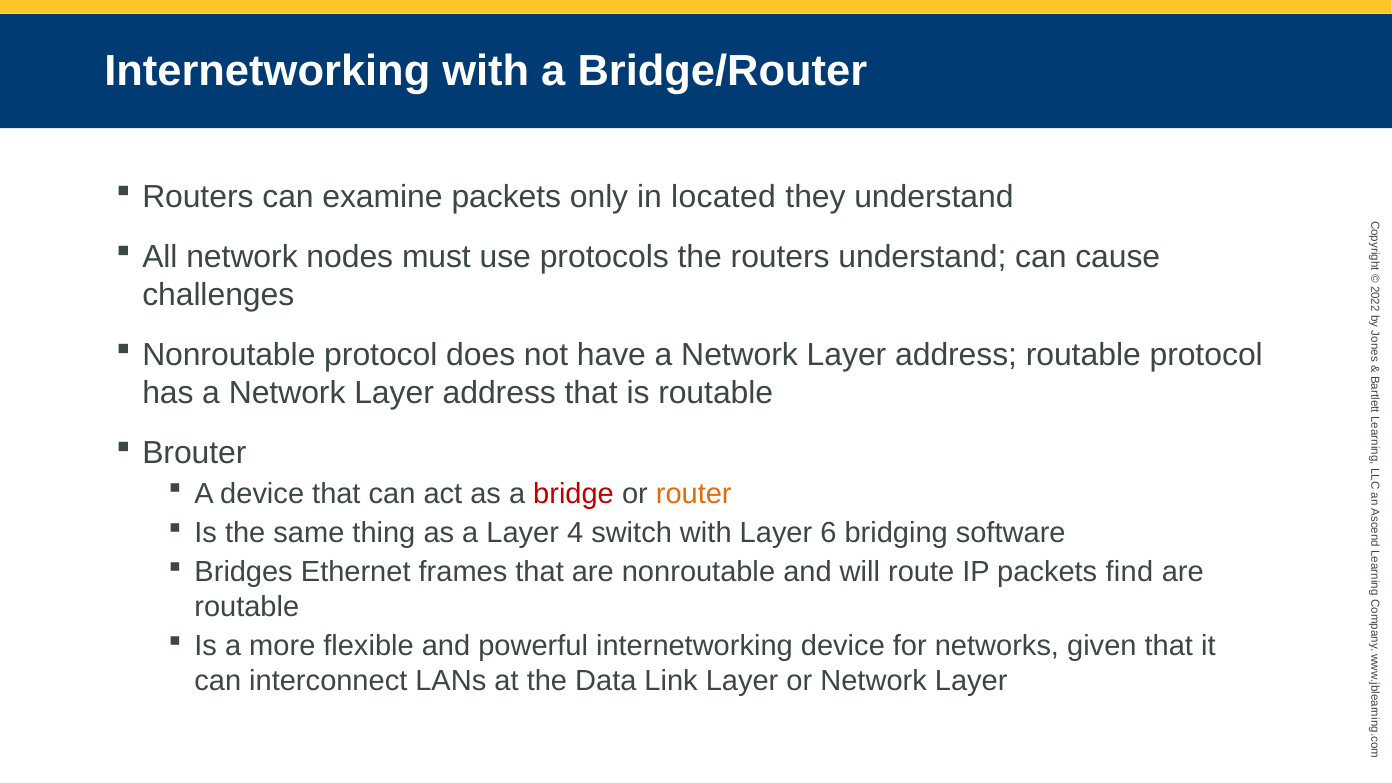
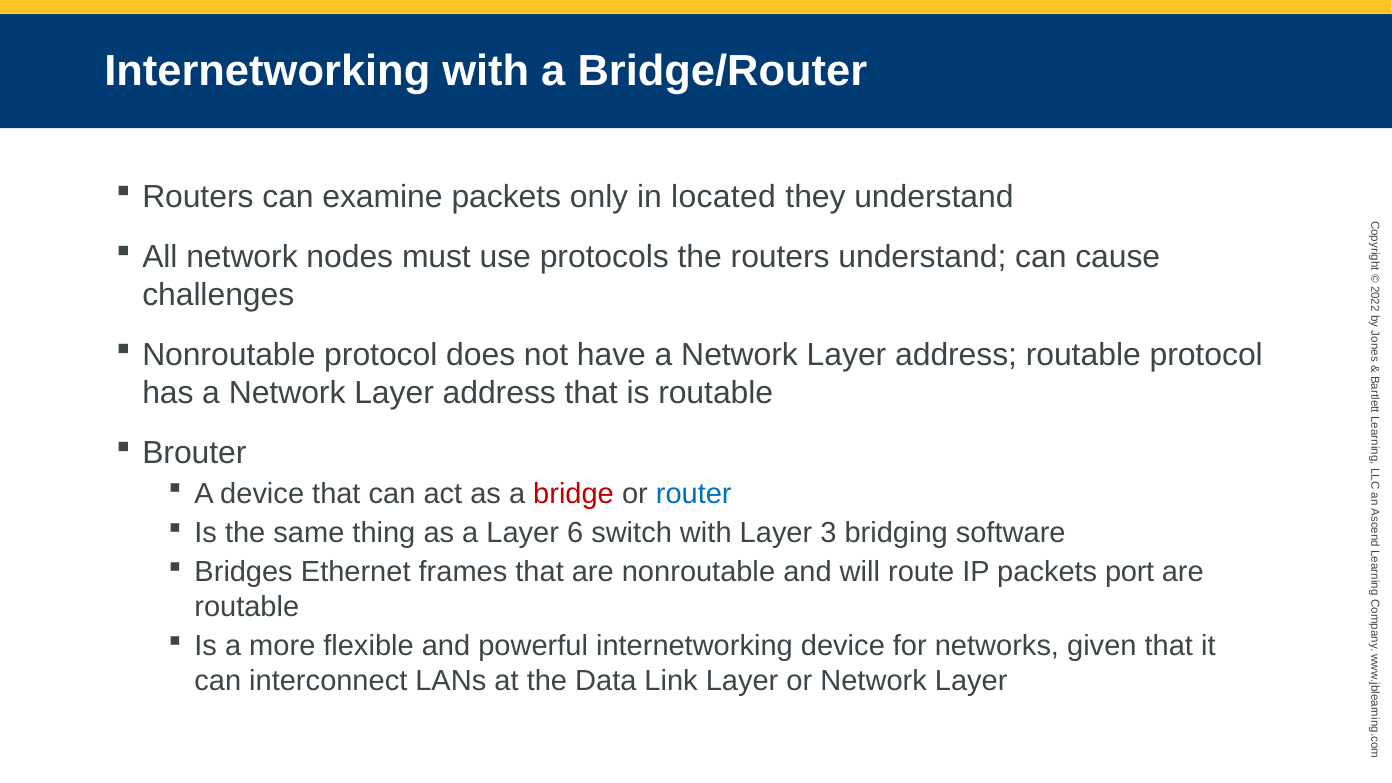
router colour: orange -> blue
4: 4 -> 6
6: 6 -> 3
find: find -> port
